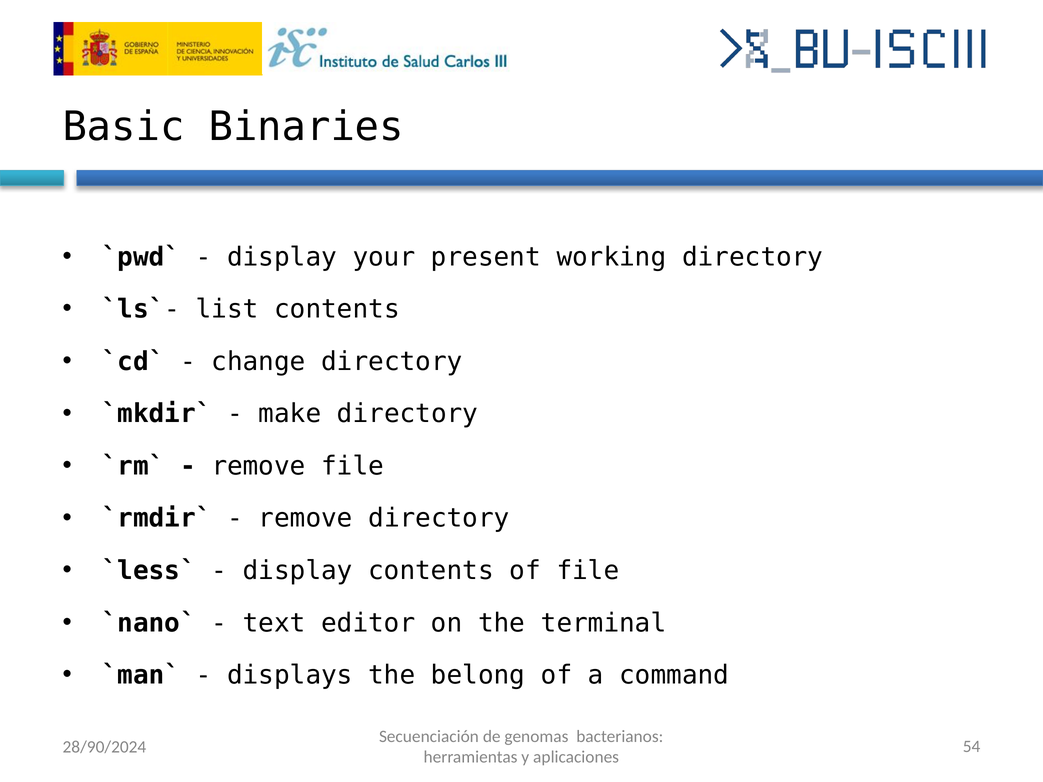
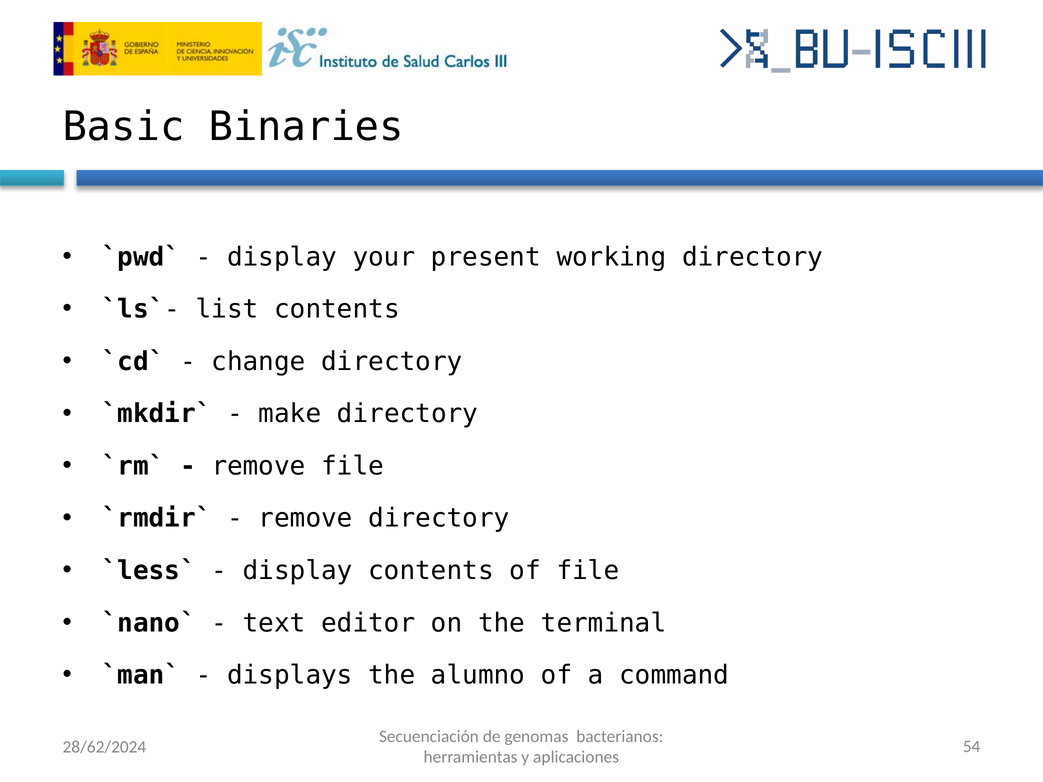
belong: belong -> alumno
28/90/2024: 28/90/2024 -> 28/62/2024
